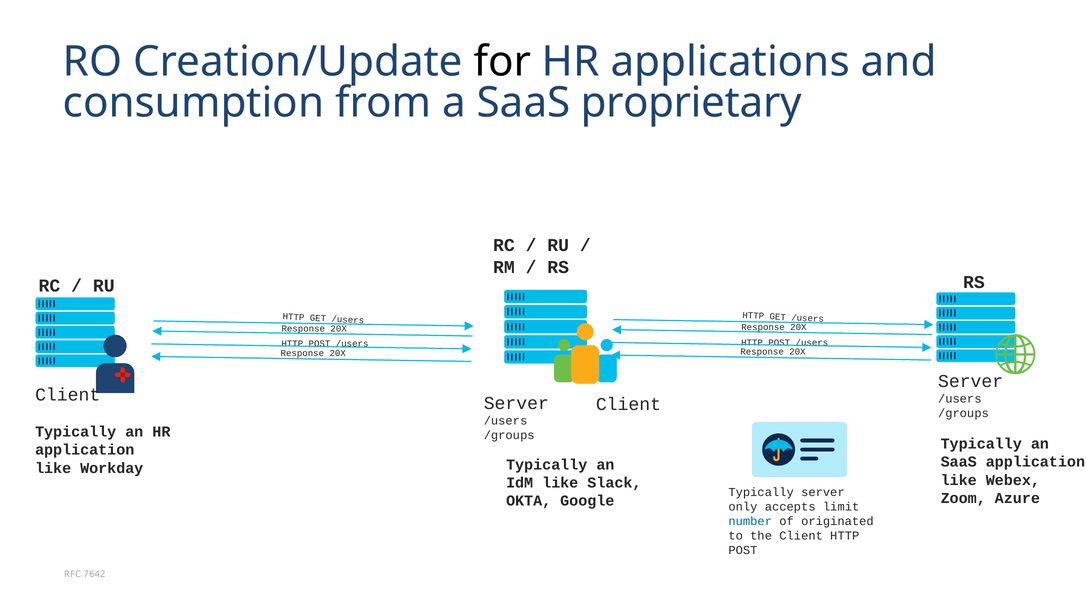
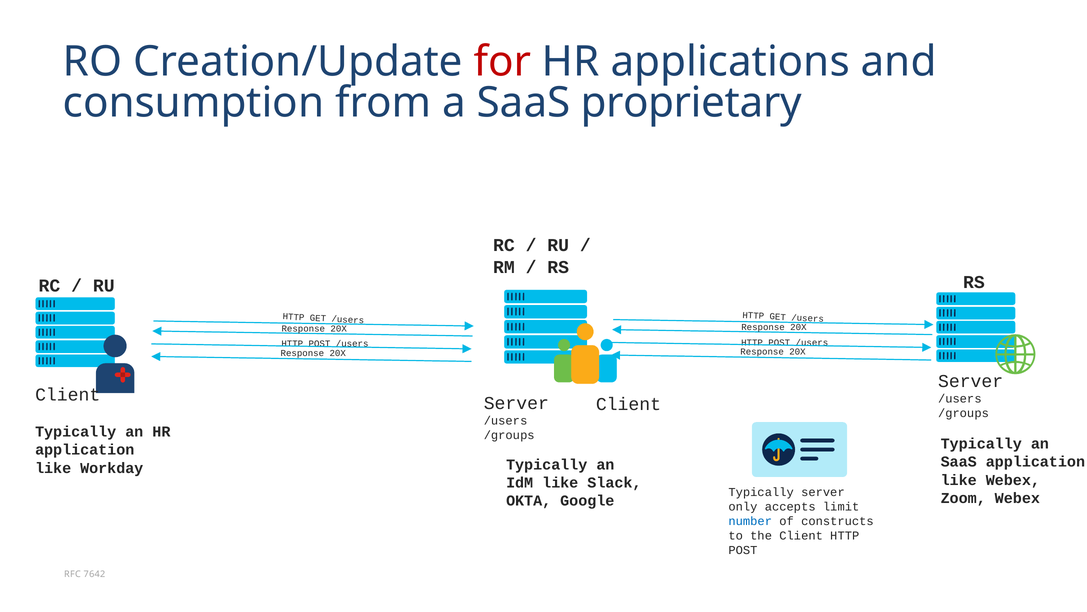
for colour: black -> red
Zoom Azure: Azure -> Webex
originated: originated -> constructs
